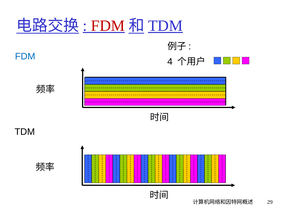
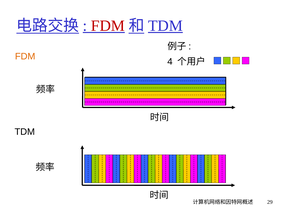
FDM at (25, 57) colour: blue -> orange
